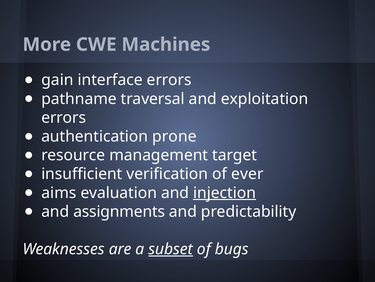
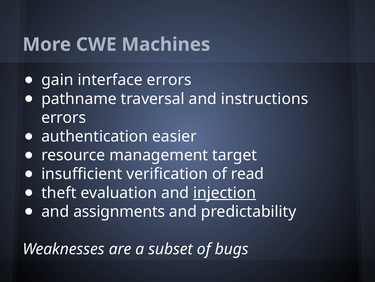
exploitation: exploitation -> instructions
prone: prone -> easier
ever: ever -> read
aims: aims -> theft
subset underline: present -> none
